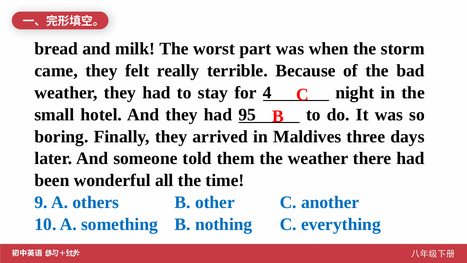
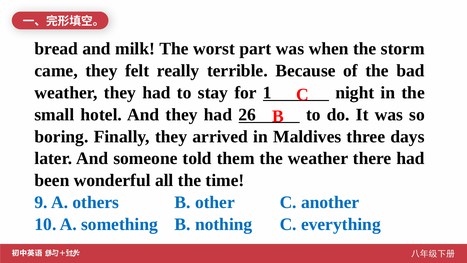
4: 4 -> 1
95: 95 -> 26
